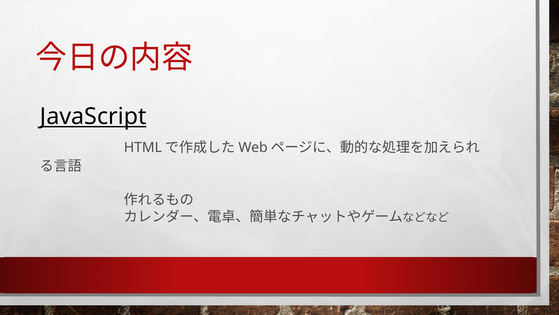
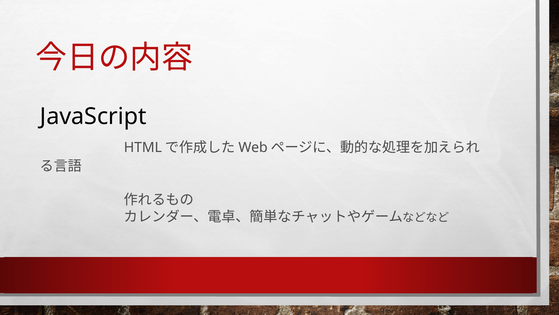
JavaScript underline: present -> none
